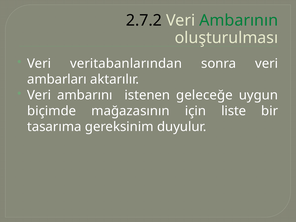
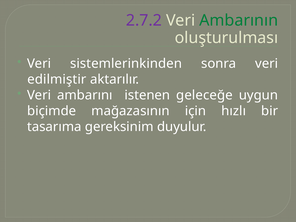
2.7.2 colour: black -> purple
veritabanlarından: veritabanlarından -> sistemlerinkinden
ambarları: ambarları -> edilmiştir
liste: liste -> hızlı
